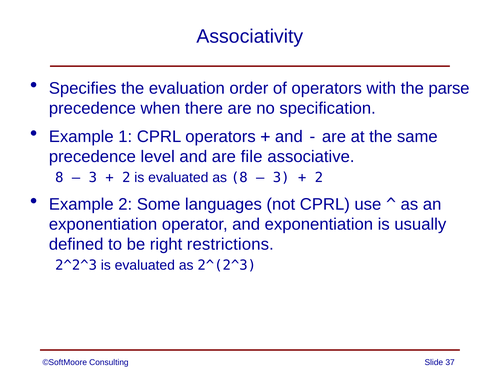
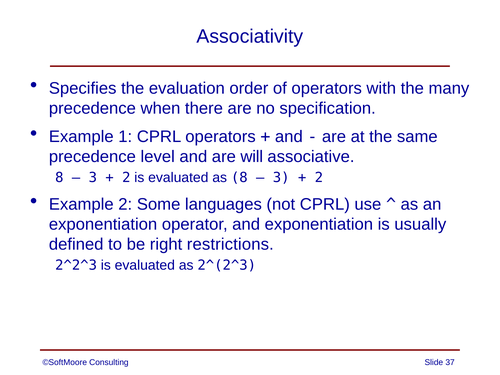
parse: parse -> many
file: file -> will
